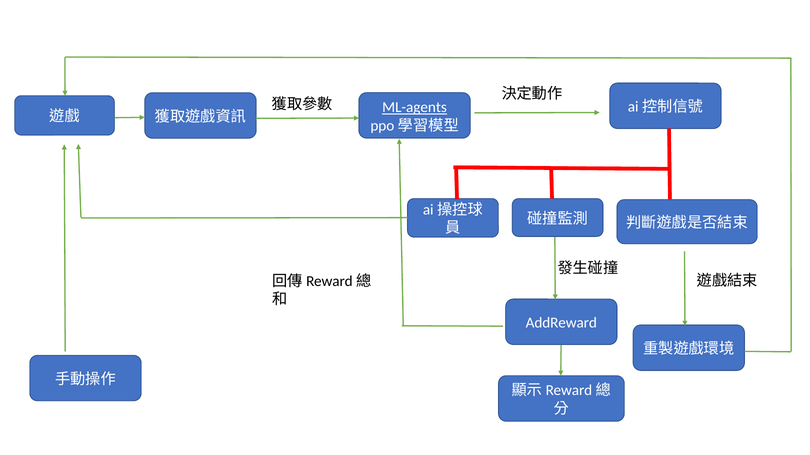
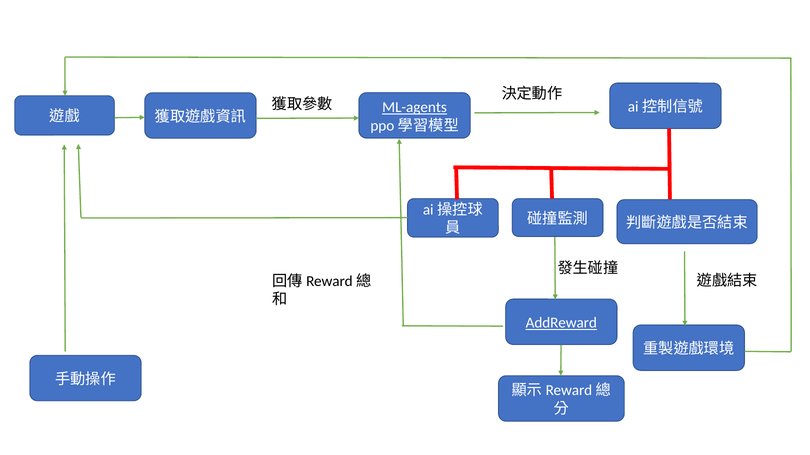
AddReward underline: none -> present
